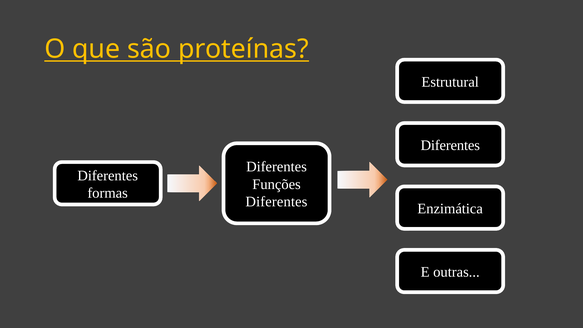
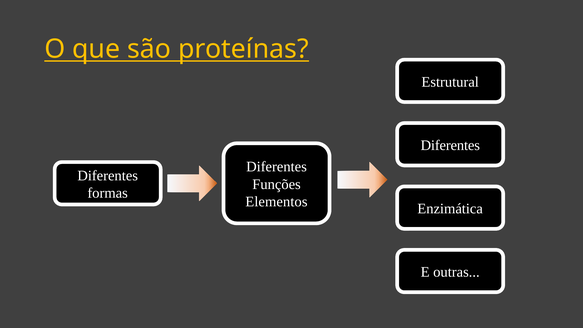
Diferentes at (276, 202): Diferentes -> Elementos
